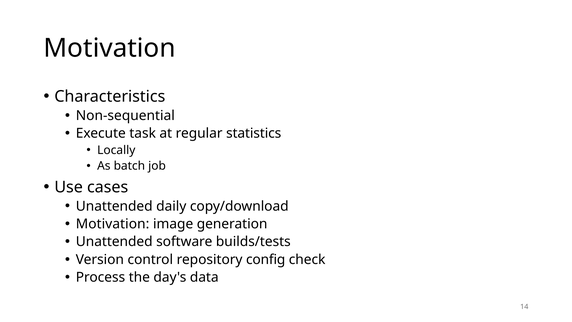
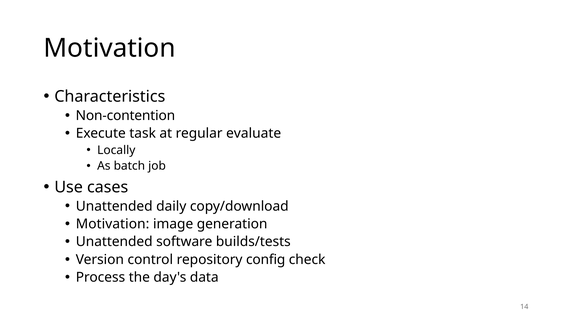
Non-sequential: Non-sequential -> Non-contention
statistics: statistics -> evaluate
